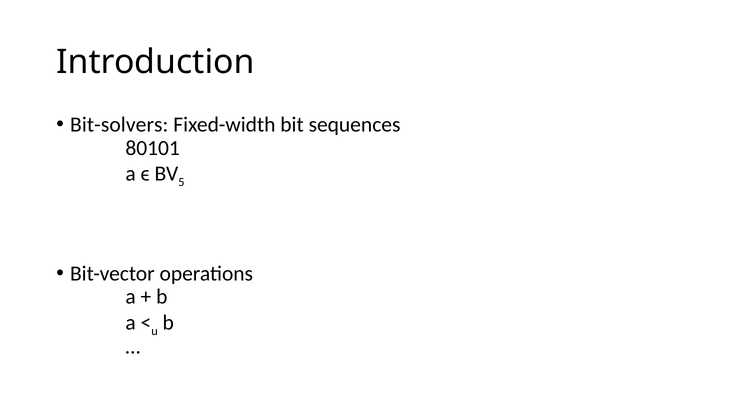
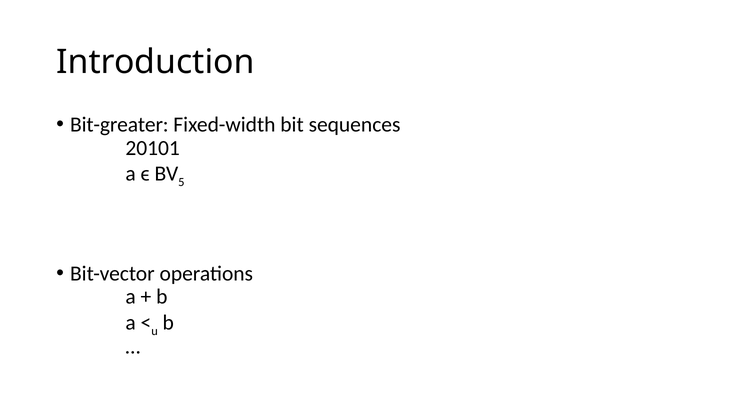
Bit-solvers: Bit-solvers -> Bit-greater
80101: 80101 -> 20101
